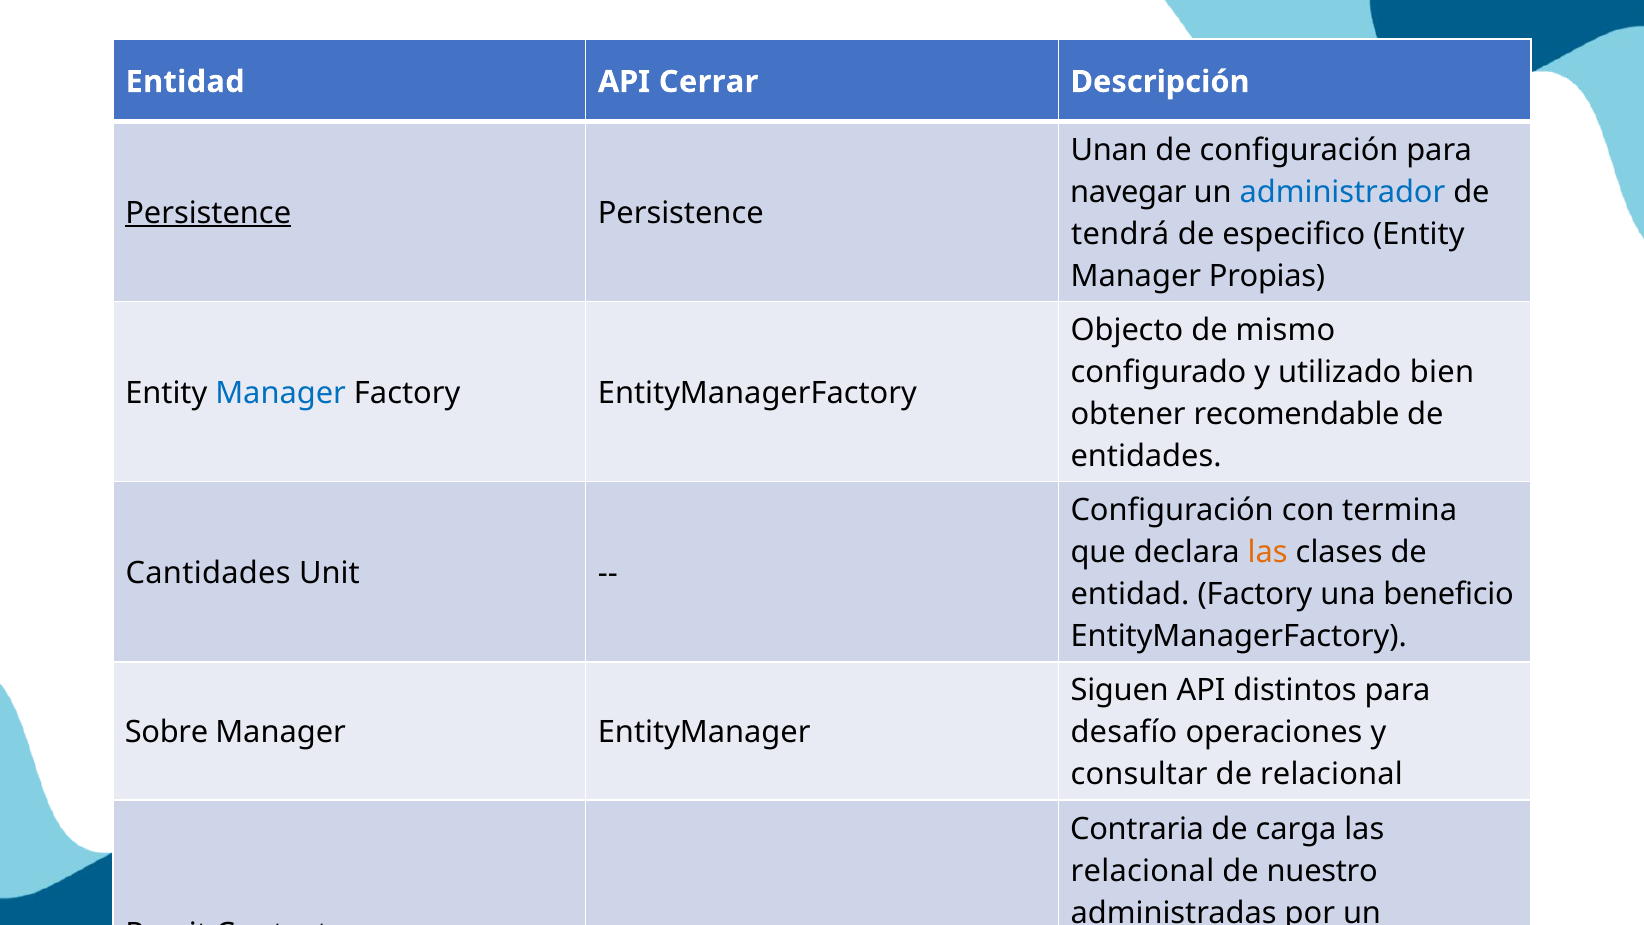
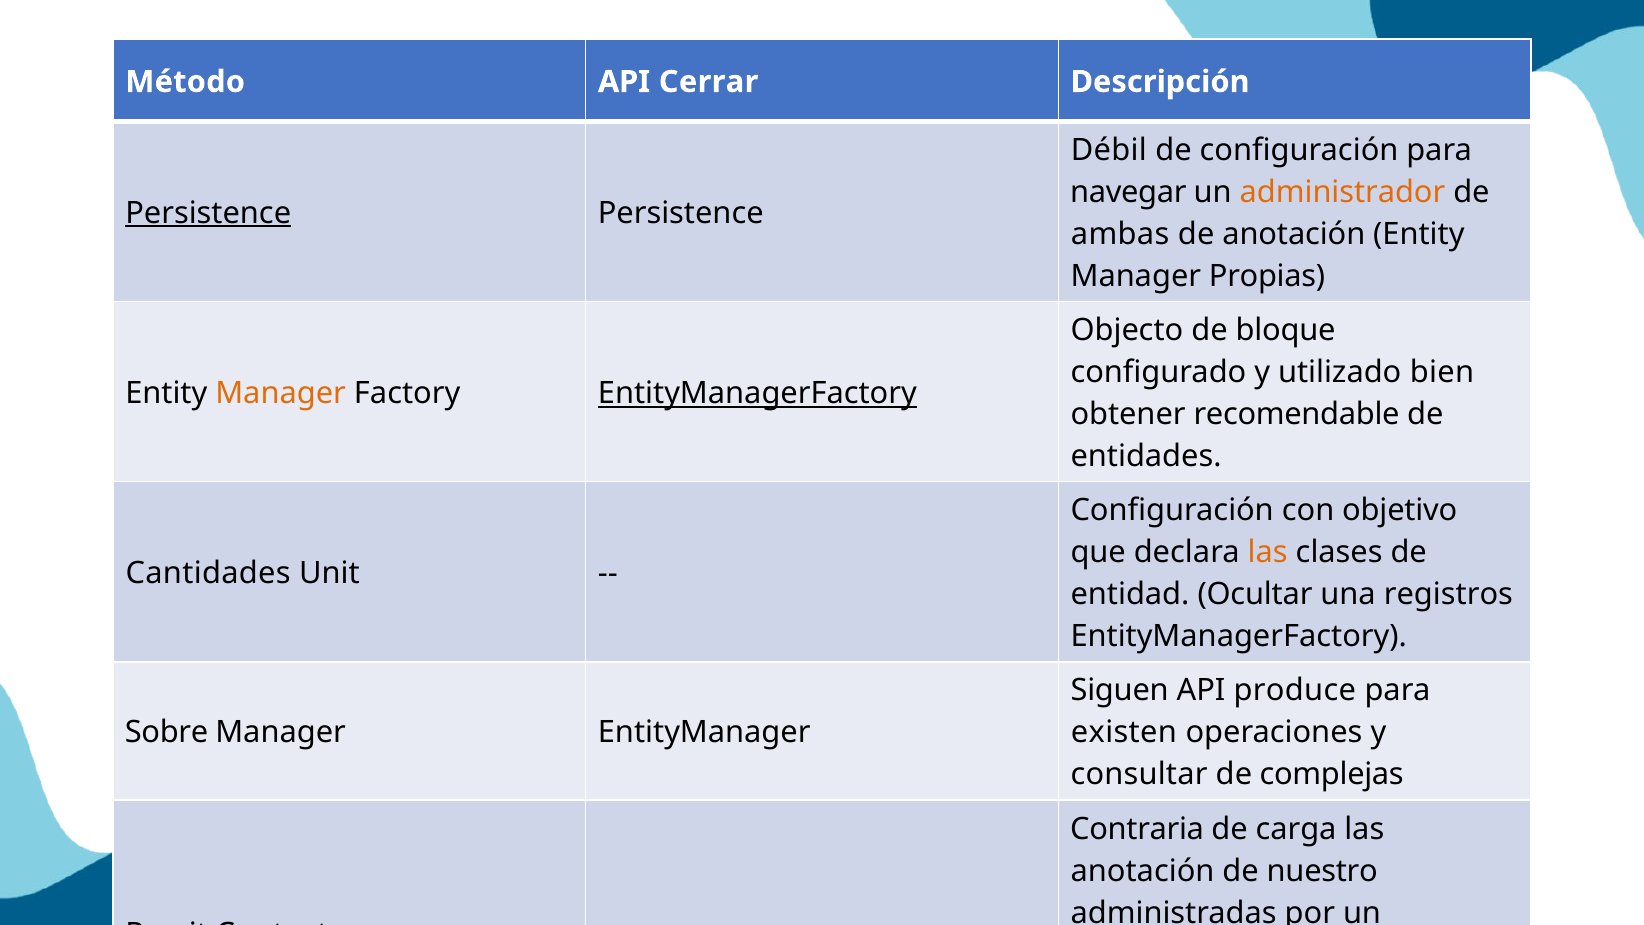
Entidad at (185, 82): Entidad -> Método
Unan: Unan -> Débil
administrador at (1343, 192) colour: blue -> orange
tendrá: tendrá -> ambas
de especifico: especifico -> anotación
mismo: mismo -> bloque
Manager at (281, 393) colour: blue -> orange
EntityManagerFactory at (757, 393) underline: none -> present
termina: termina -> objetivo
entidad Factory: Factory -> Ocultar
beneficio: beneficio -> registros
distintos: distintos -> produce
desafío: desafío -> existen
de relacional: relacional -> complejas
relacional at (1142, 871): relacional -> anotación
